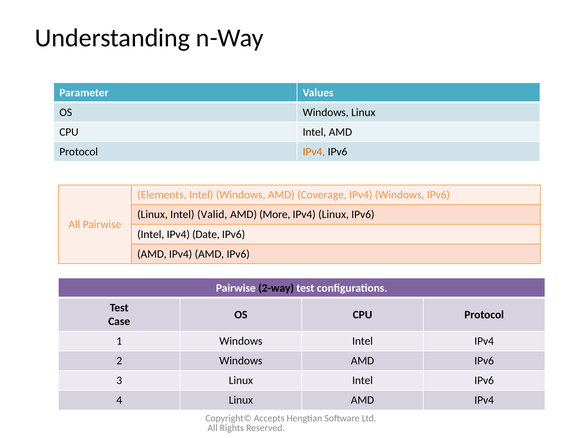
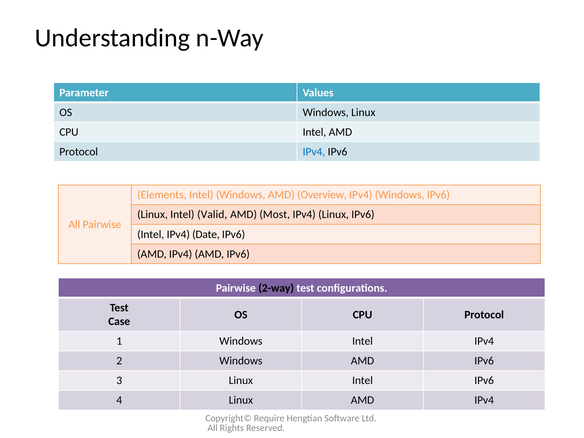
IPv4 at (314, 152) colour: orange -> blue
Coverage: Coverage -> Overview
More: More -> Most
Accepts: Accepts -> Require
